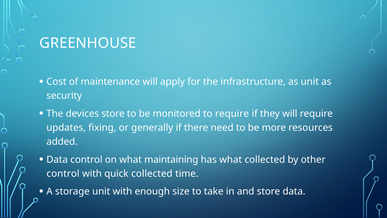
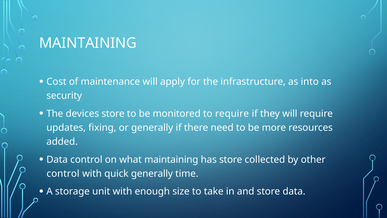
GREENHOUSE at (88, 43): GREENHOUSE -> MAINTAINING
as unit: unit -> into
has what: what -> store
quick collected: collected -> generally
